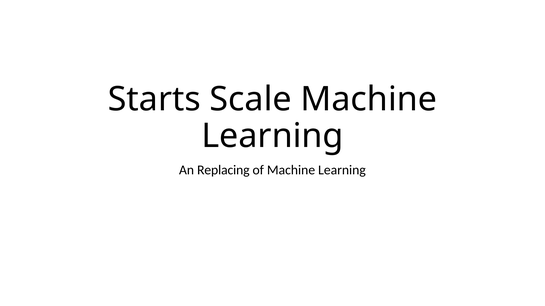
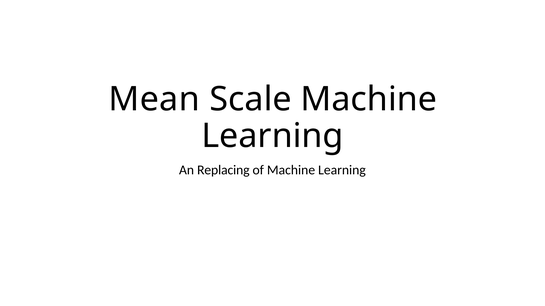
Starts: Starts -> Mean
